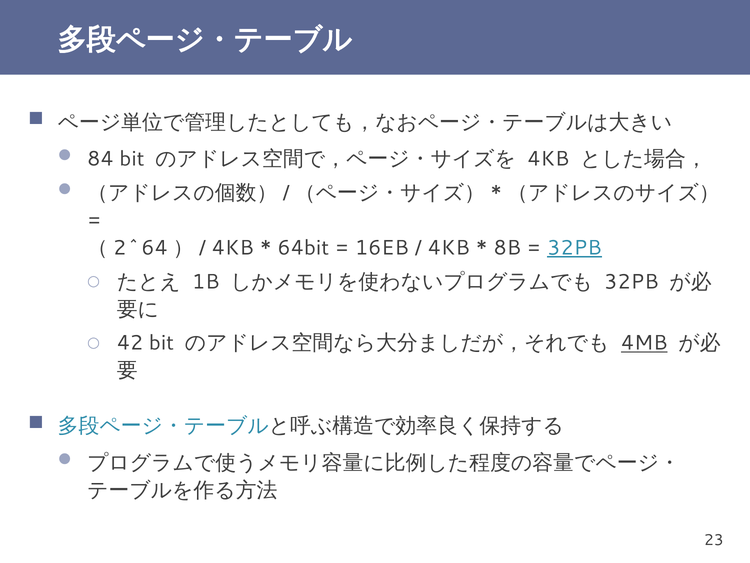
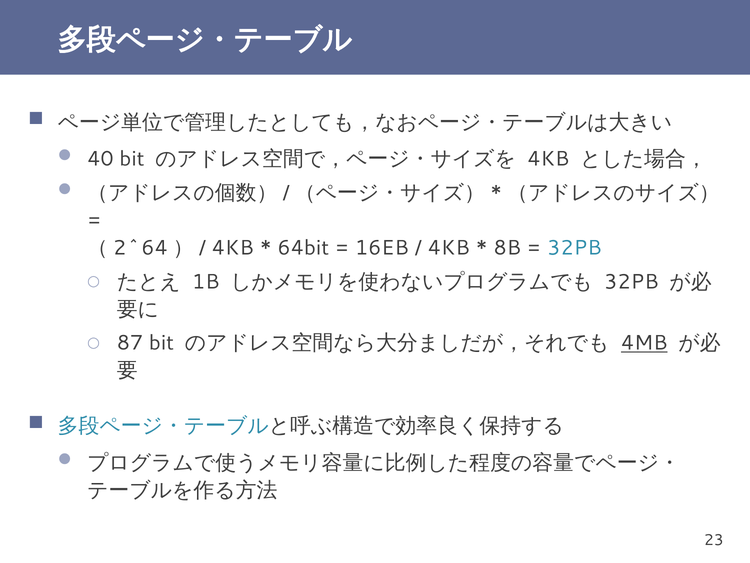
84: 84 -> 40
32PB at (574, 248) underline: present -> none
42: 42 -> 87
